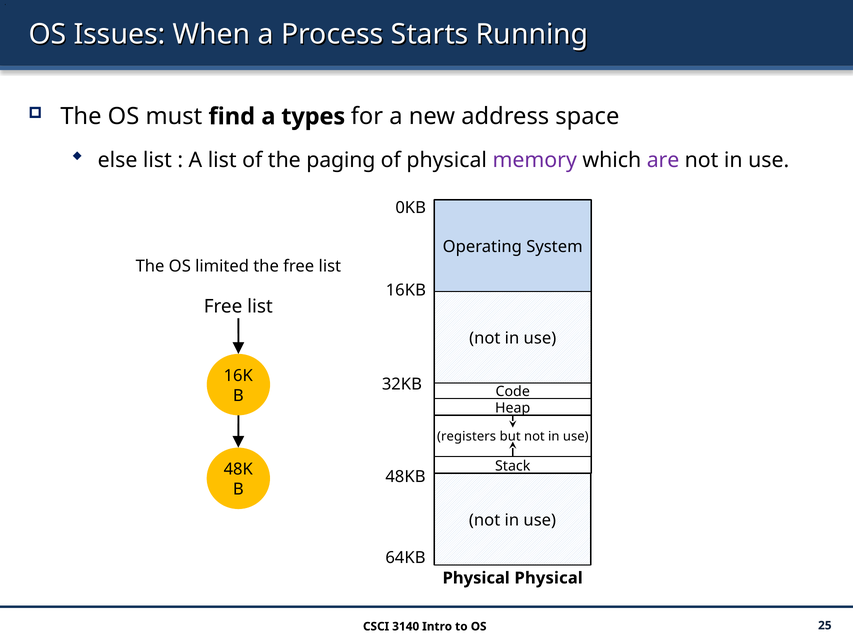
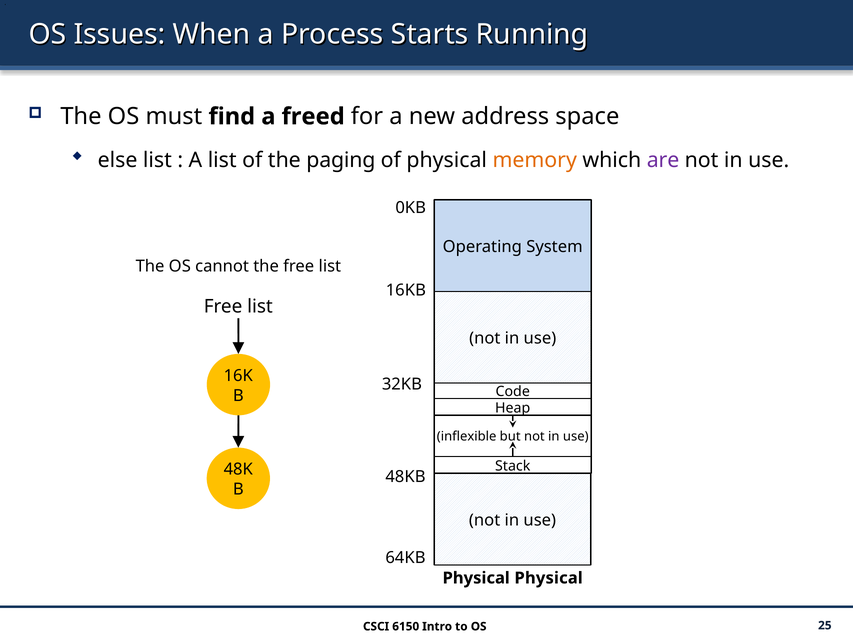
types: types -> freed
memory colour: purple -> orange
limited: limited -> cannot
registers: registers -> inflexible
3140: 3140 -> 6150
